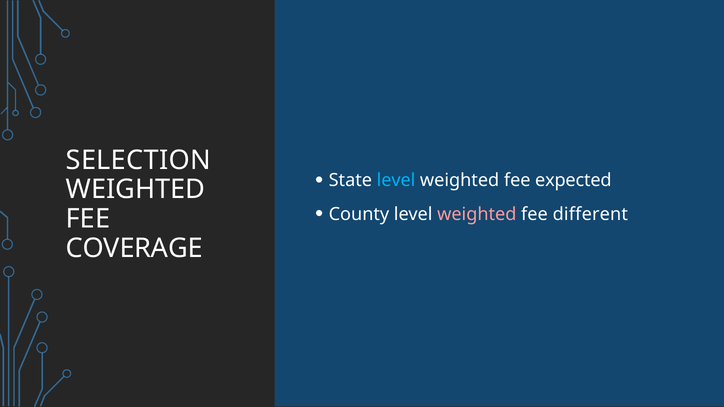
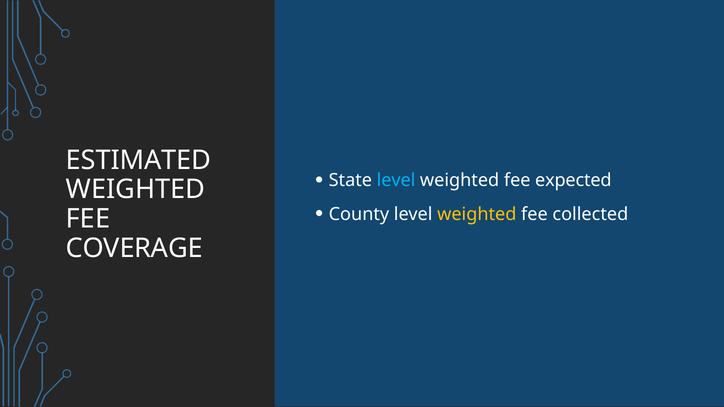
SELECTION: SELECTION -> ESTIMATED
weighted at (477, 214) colour: pink -> yellow
different: different -> collected
